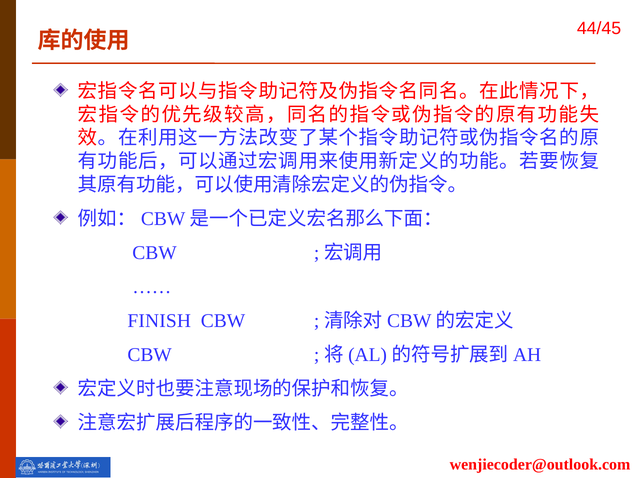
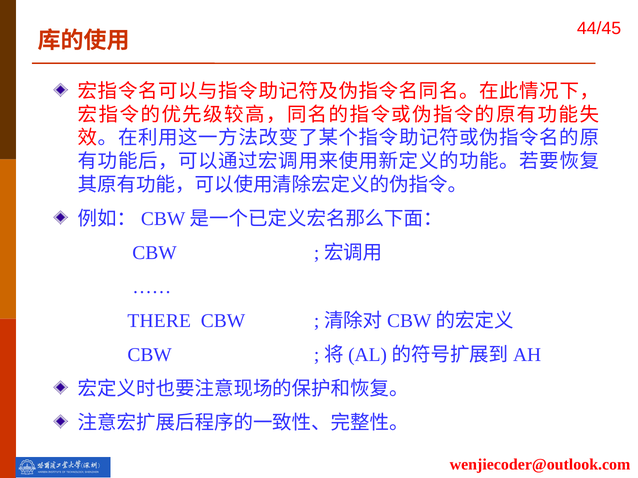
FINISH: FINISH -> THERE
